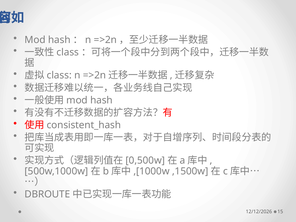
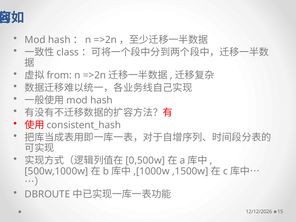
class at (59, 75): class -> from
